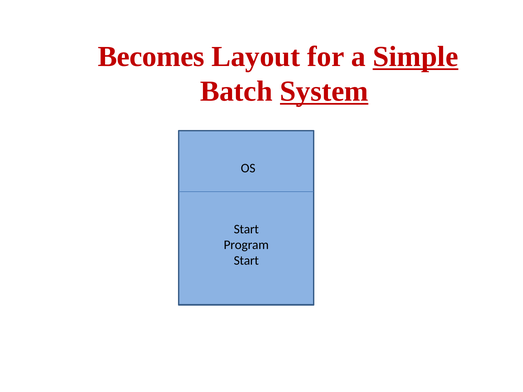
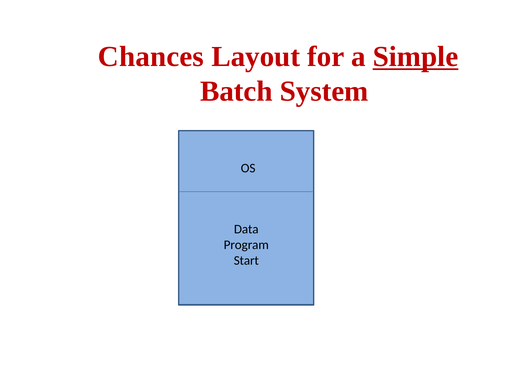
Becomes: Becomes -> Chances
System underline: present -> none
Start at (246, 229): Start -> Data
